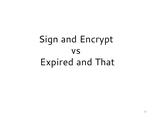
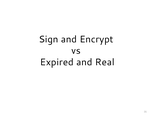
That: That -> Real
